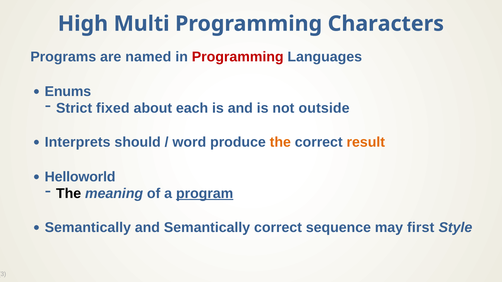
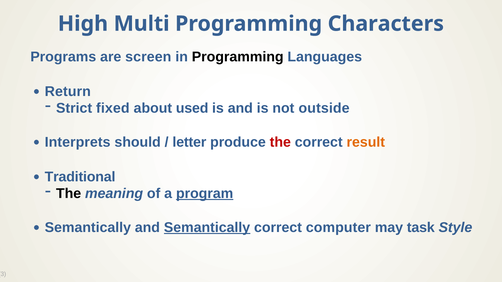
named: named -> screen
Programming at (238, 57) colour: red -> black
Enums: Enums -> Return
each: each -> used
word: word -> letter
the at (280, 142) colour: orange -> red
Helloworld: Helloworld -> Traditional
Semantically at (207, 228) underline: none -> present
sequence: sequence -> computer
first: first -> task
